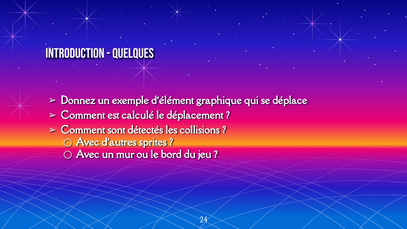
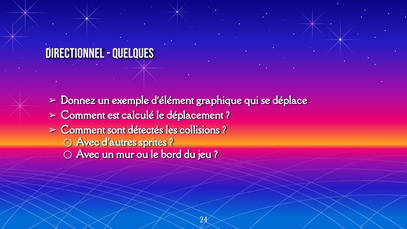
Introduction: Introduction -> Directionnel
